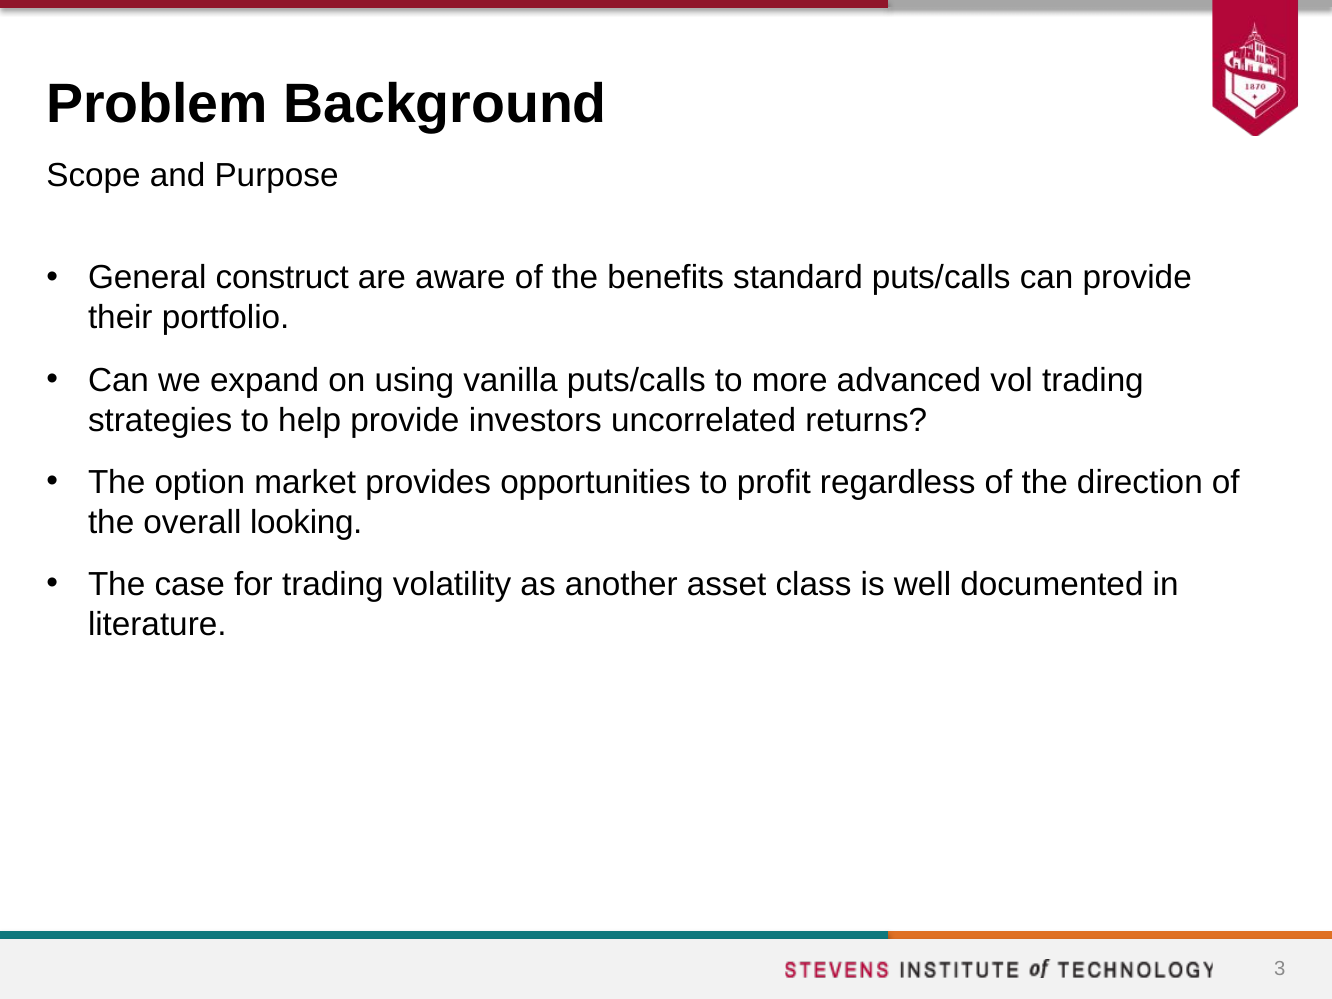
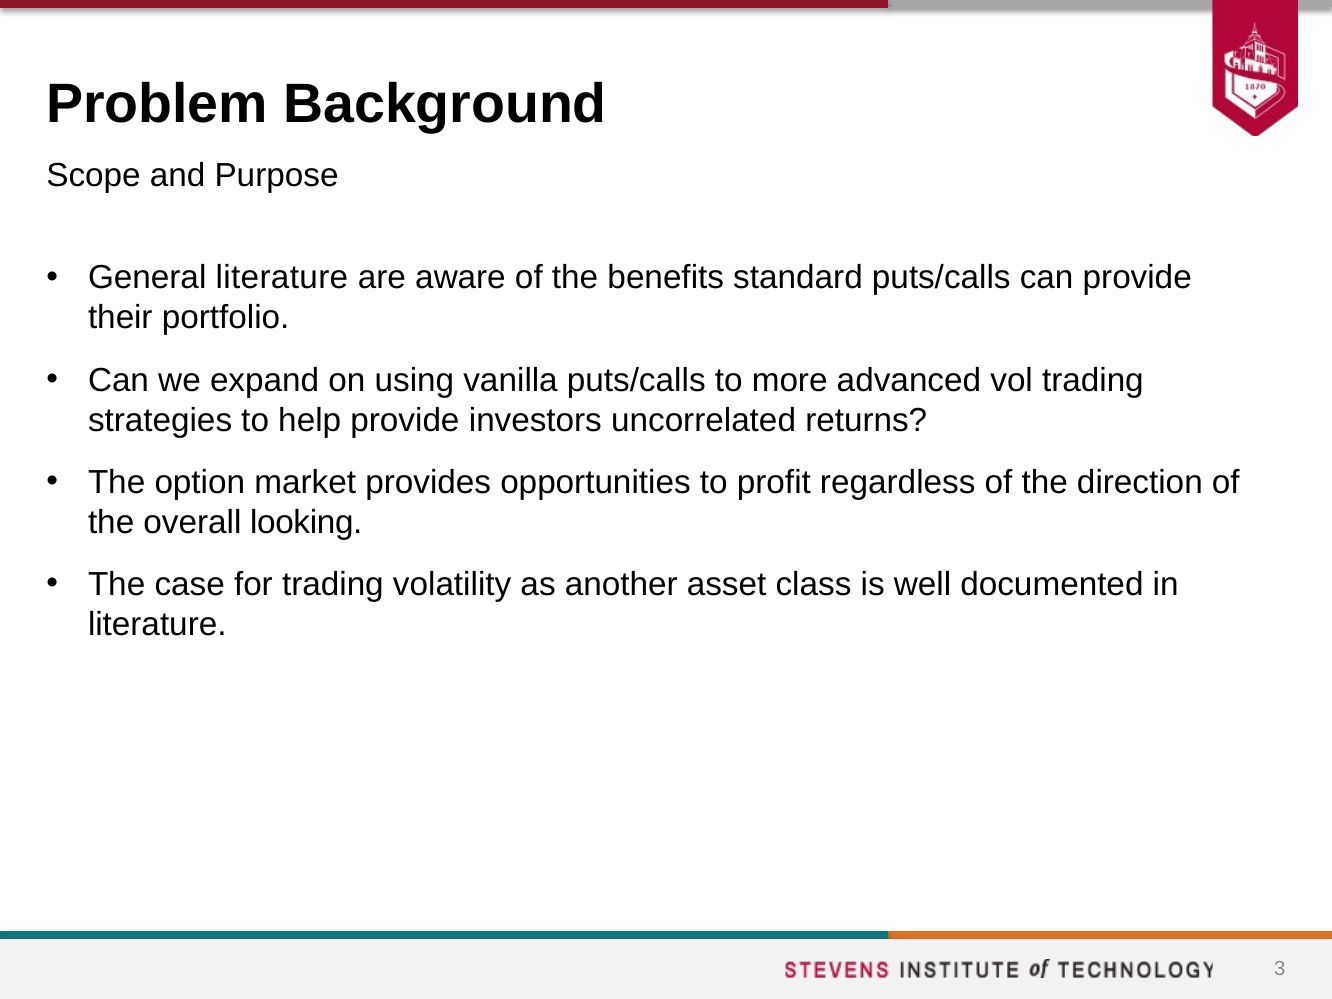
General construct: construct -> literature
